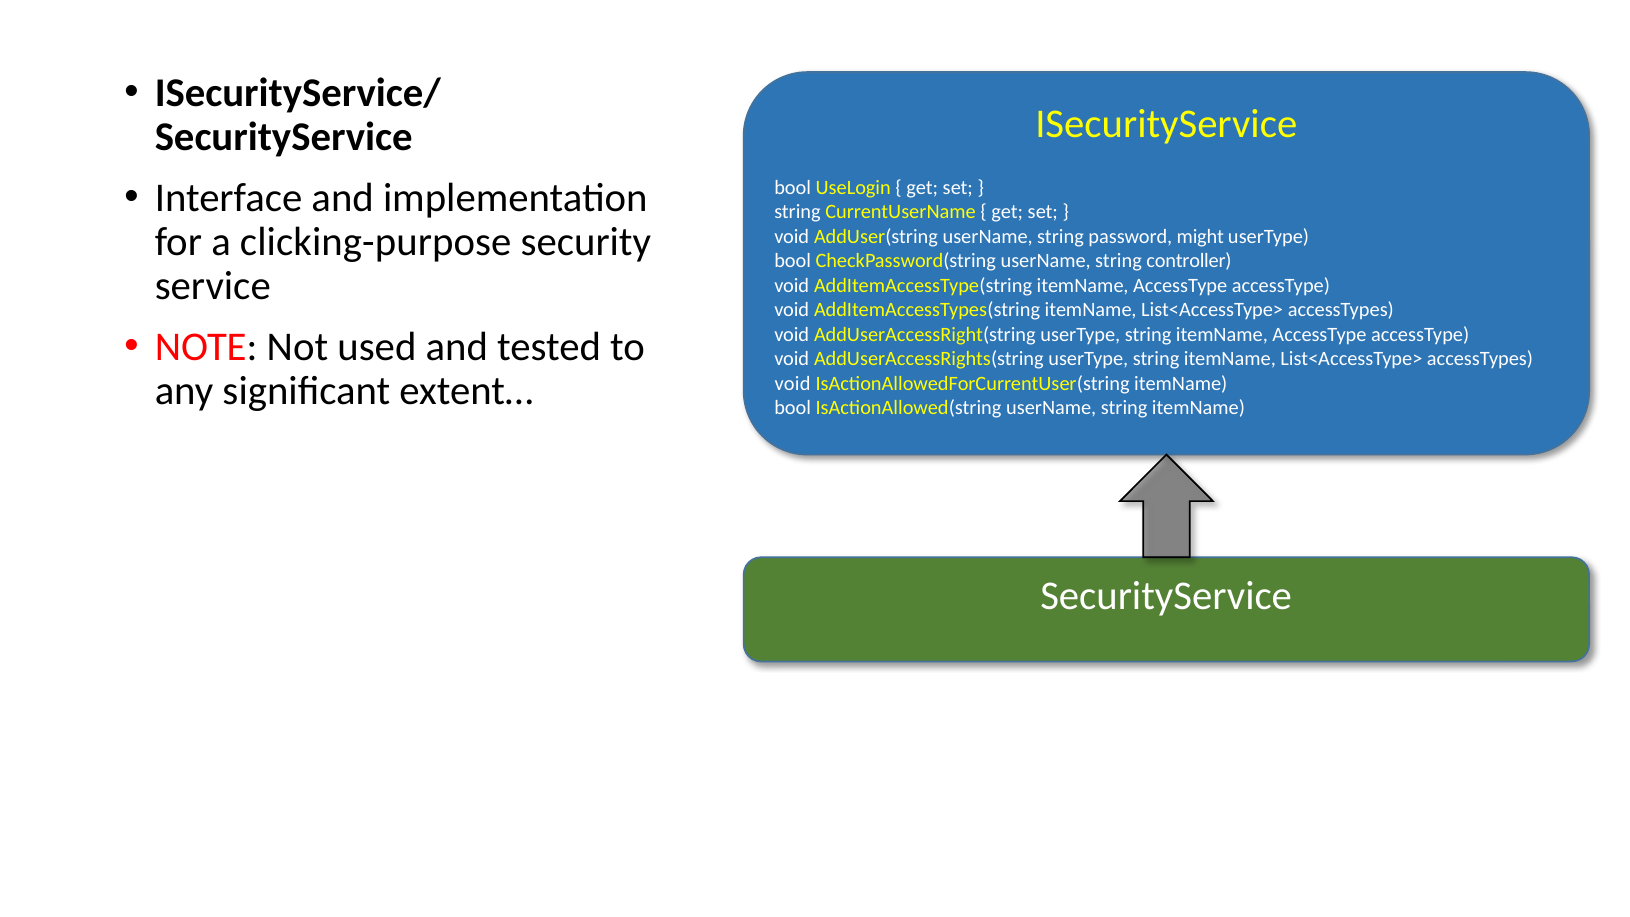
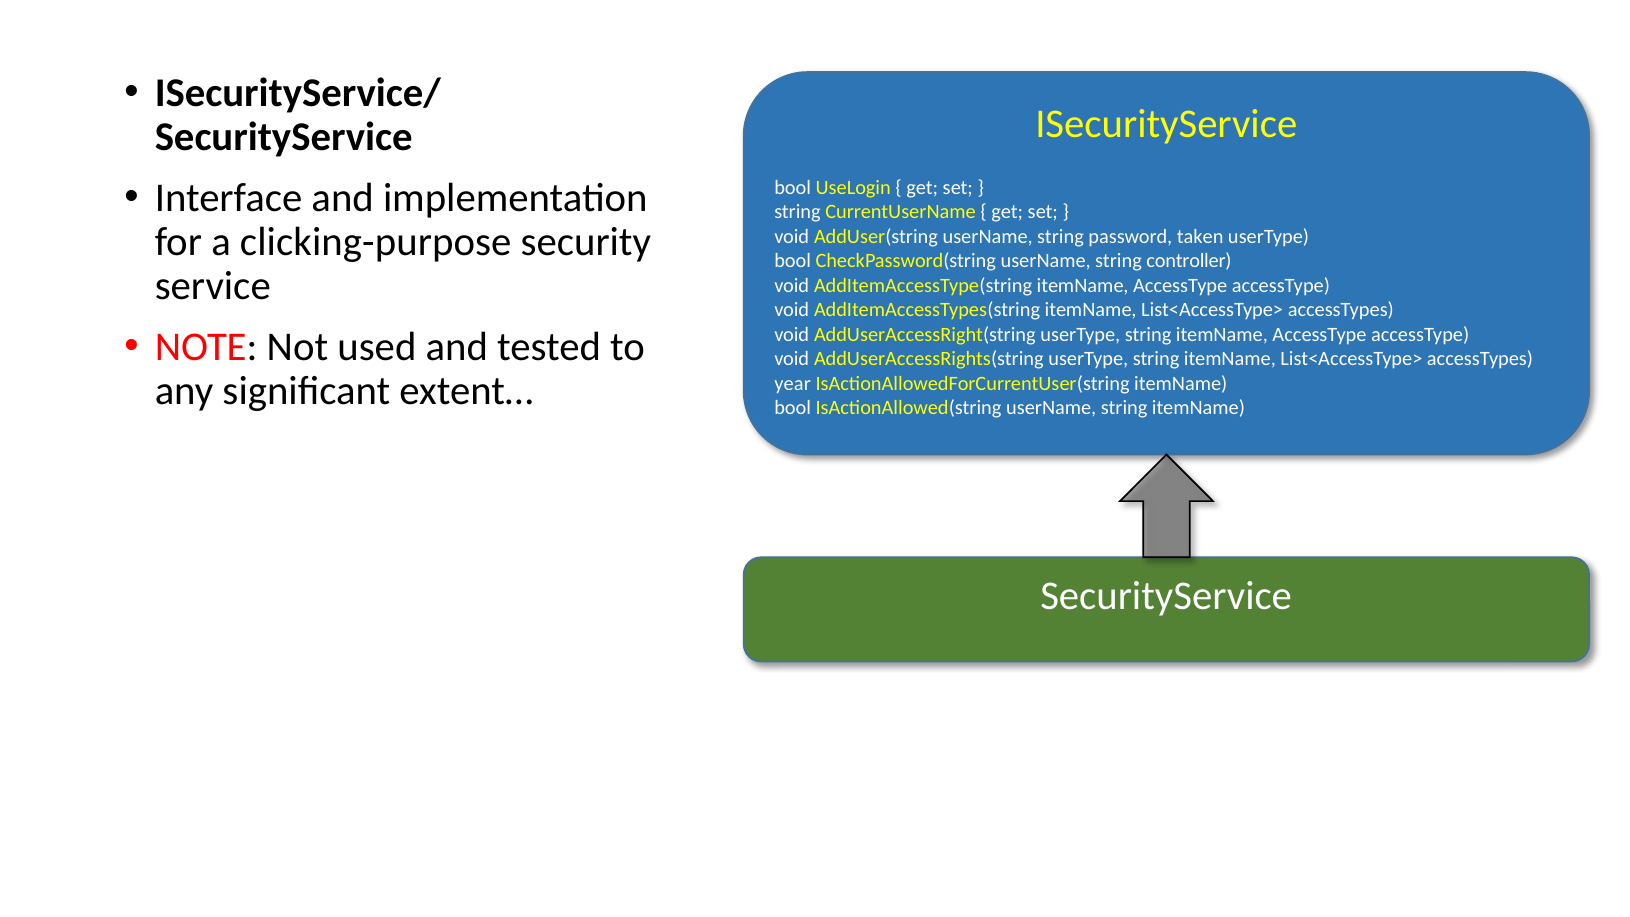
might: might -> taken
void at (793, 383): void -> year
